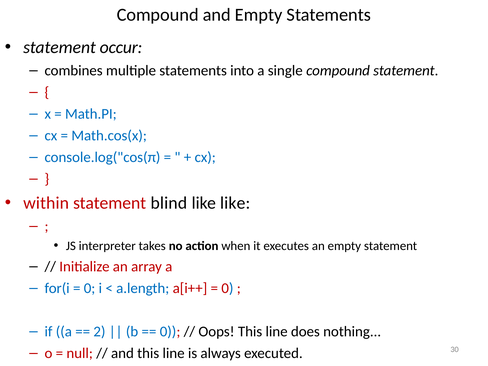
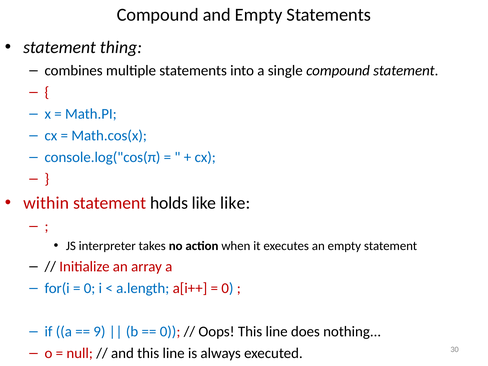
occur: occur -> thing
blind: blind -> holds
2: 2 -> 9
